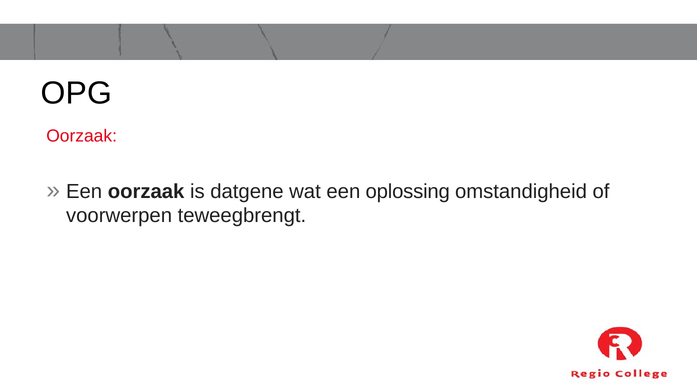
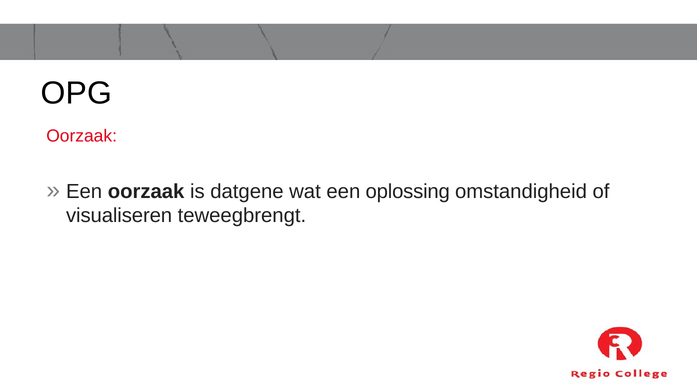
voorwerpen: voorwerpen -> visualiseren
